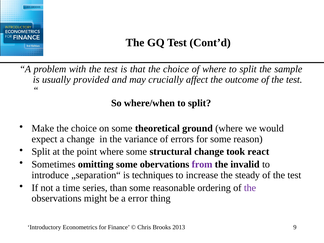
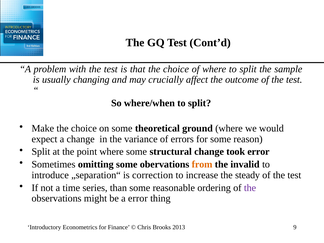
provided: provided -> changing
took react: react -> error
from colour: purple -> orange
techniques: techniques -> correction
